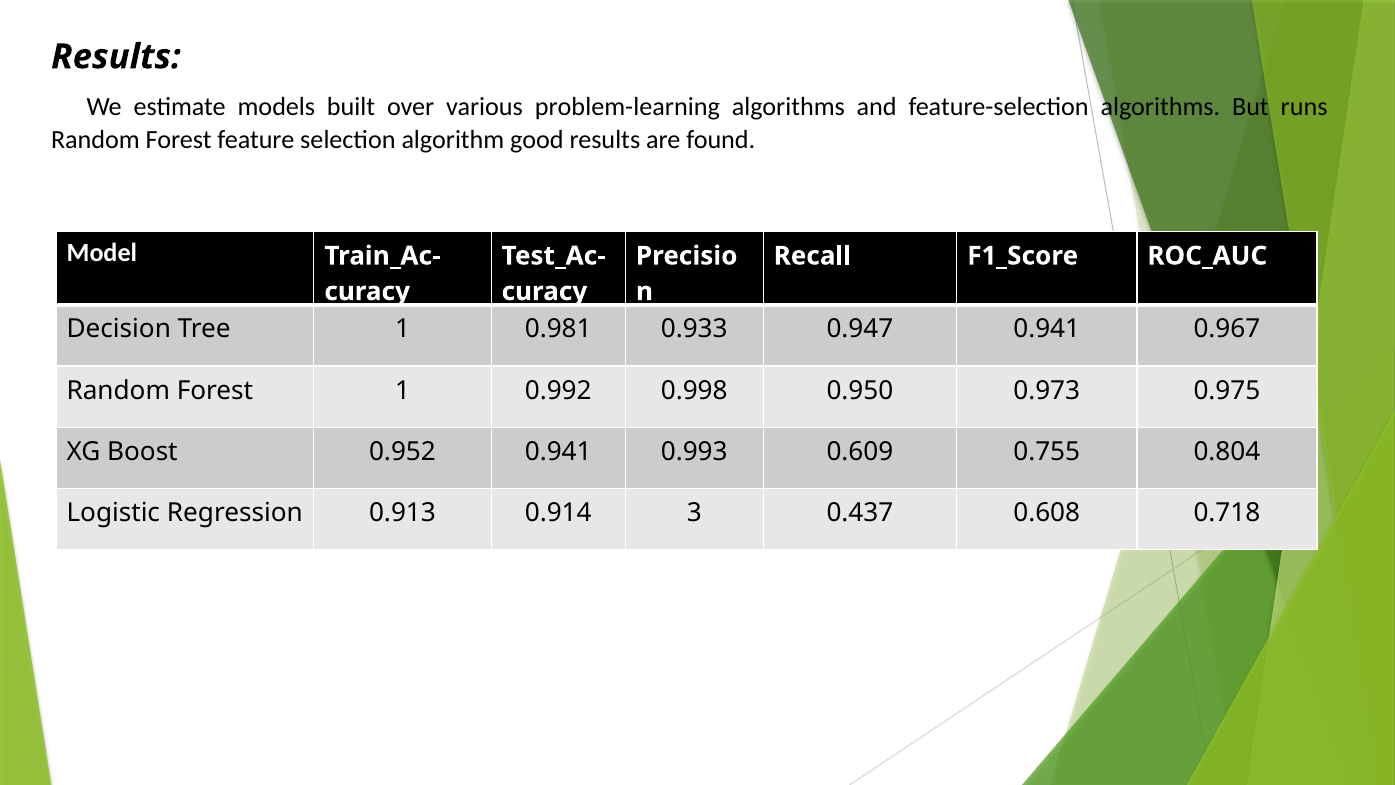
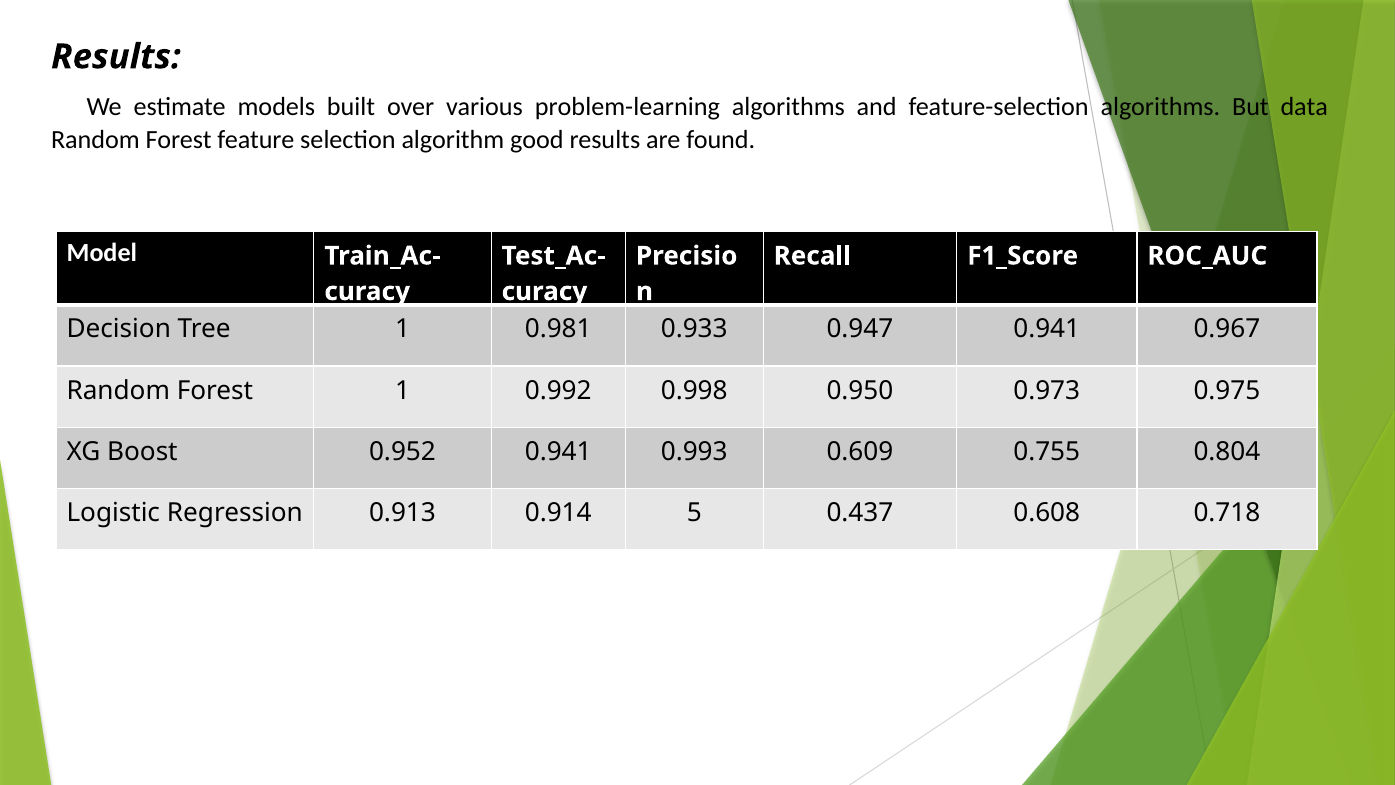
runs: runs -> data
3: 3 -> 5
